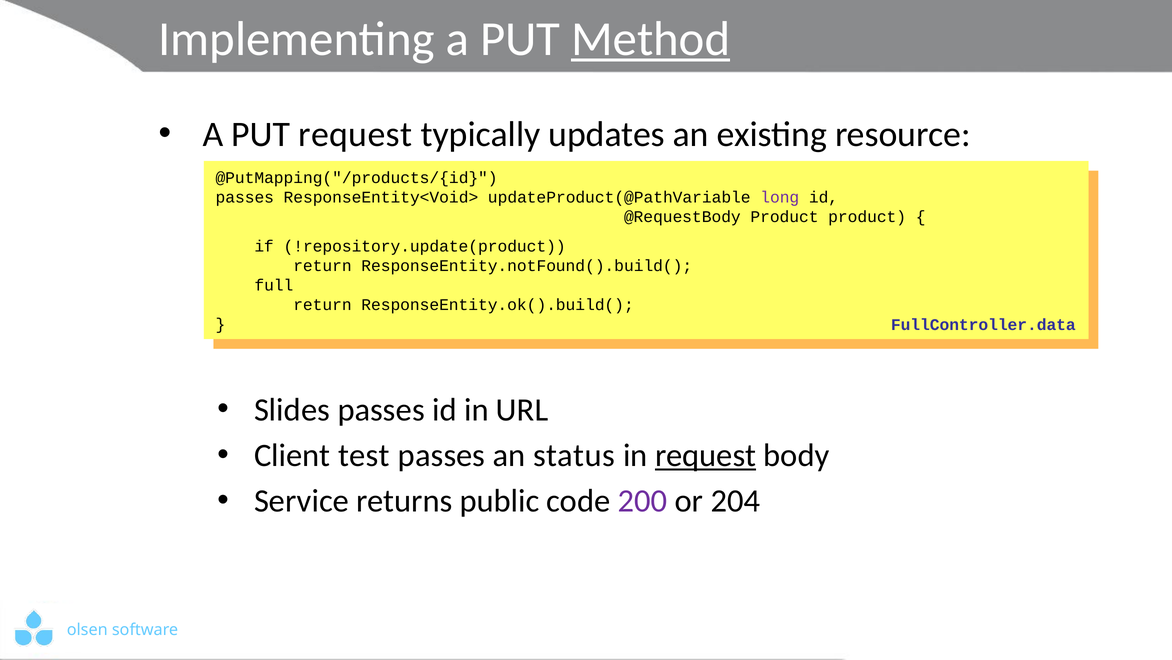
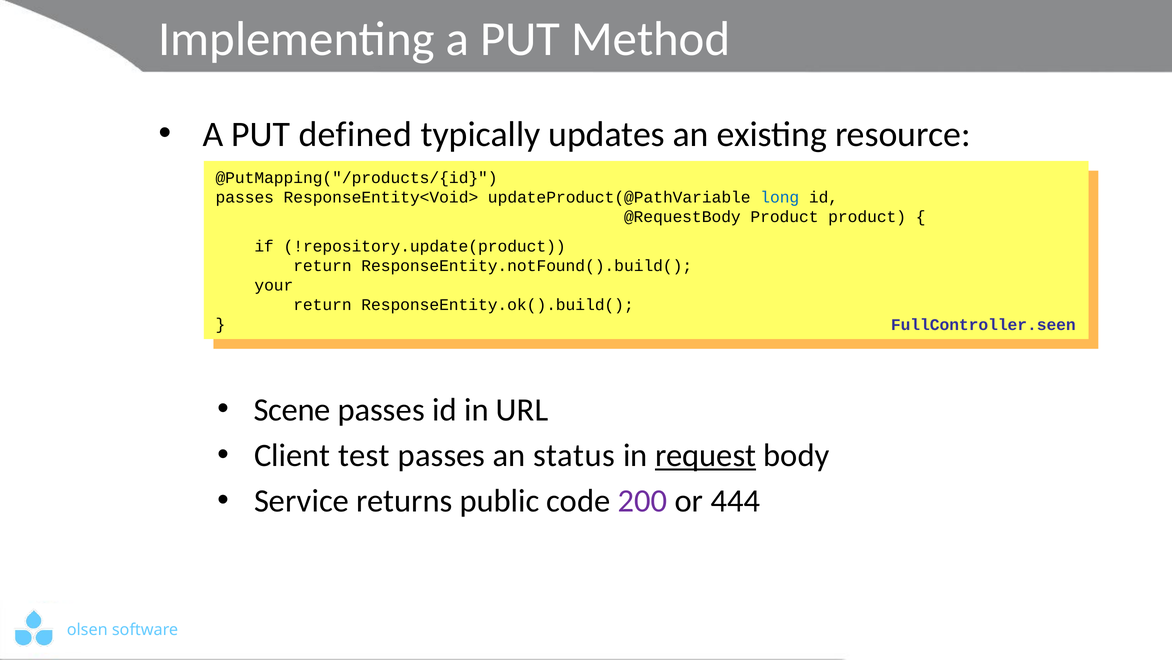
Method underline: present -> none
PUT request: request -> defined
long at (780, 197) colour: purple -> blue
full: full -> your
FullController.data: FullController.data -> FullController.seen
Slides: Slides -> Scene
204: 204 -> 444
